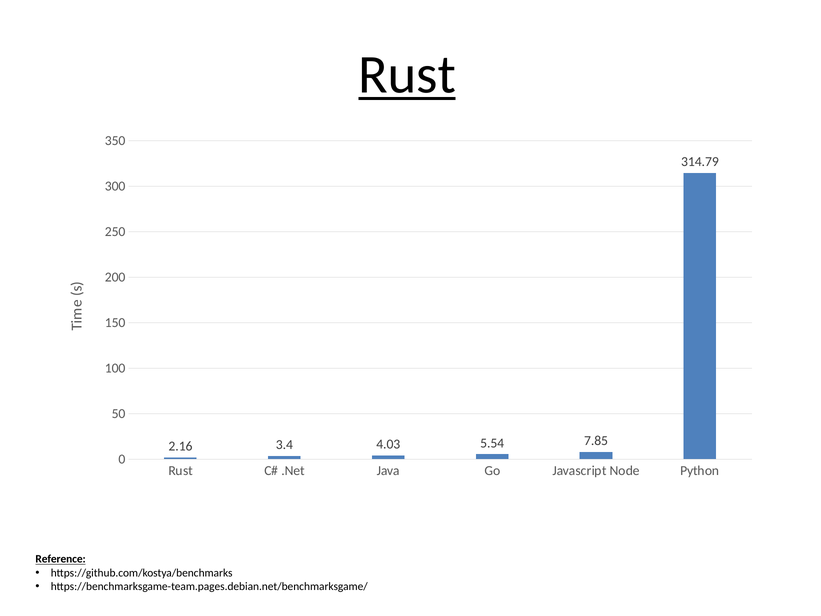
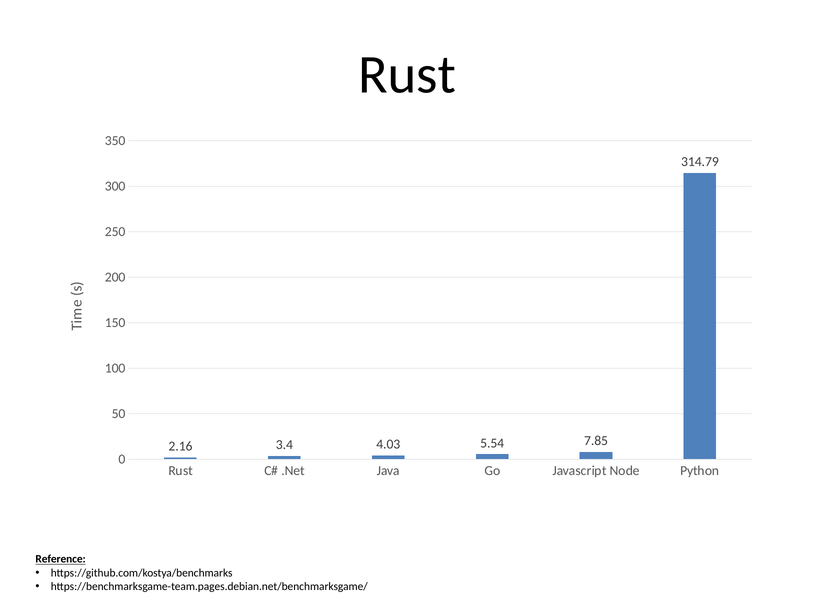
Rust at (407, 75) underline: present -> none
